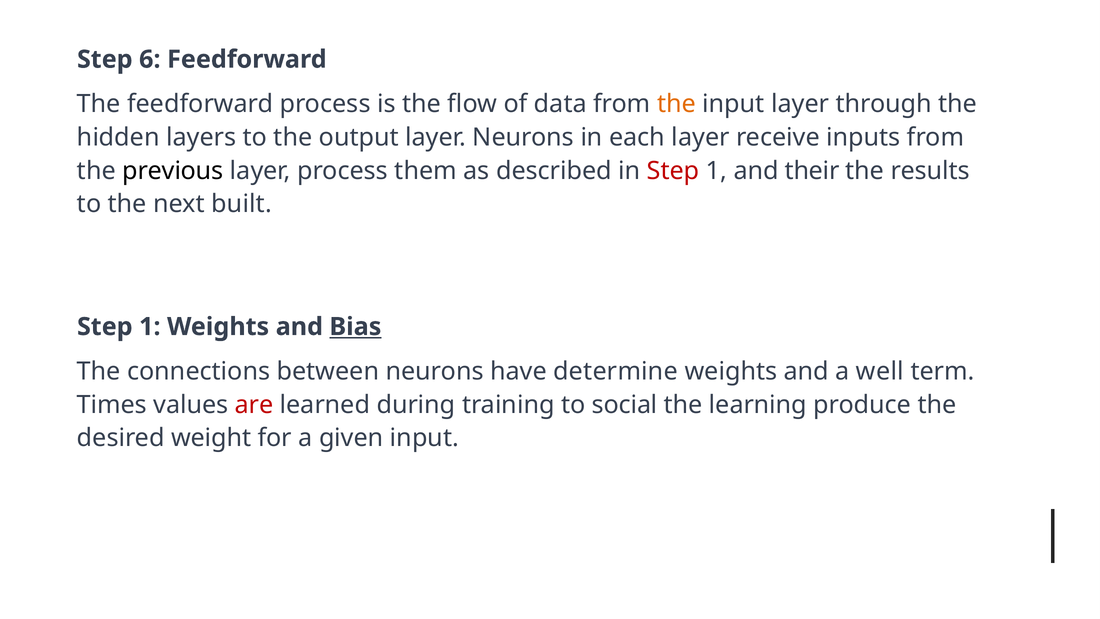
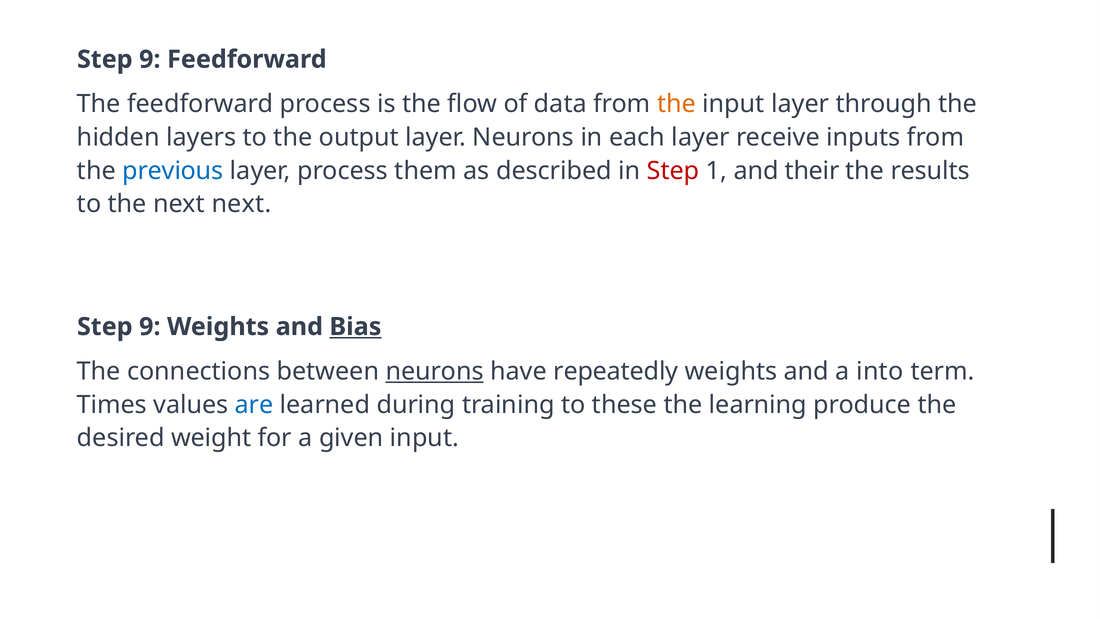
6 at (150, 59): 6 -> 9
previous colour: black -> blue
next built: built -> next
1 at (150, 327): 1 -> 9
neurons at (435, 371) underline: none -> present
determine: determine -> repeatedly
well: well -> into
are colour: red -> blue
social: social -> these
